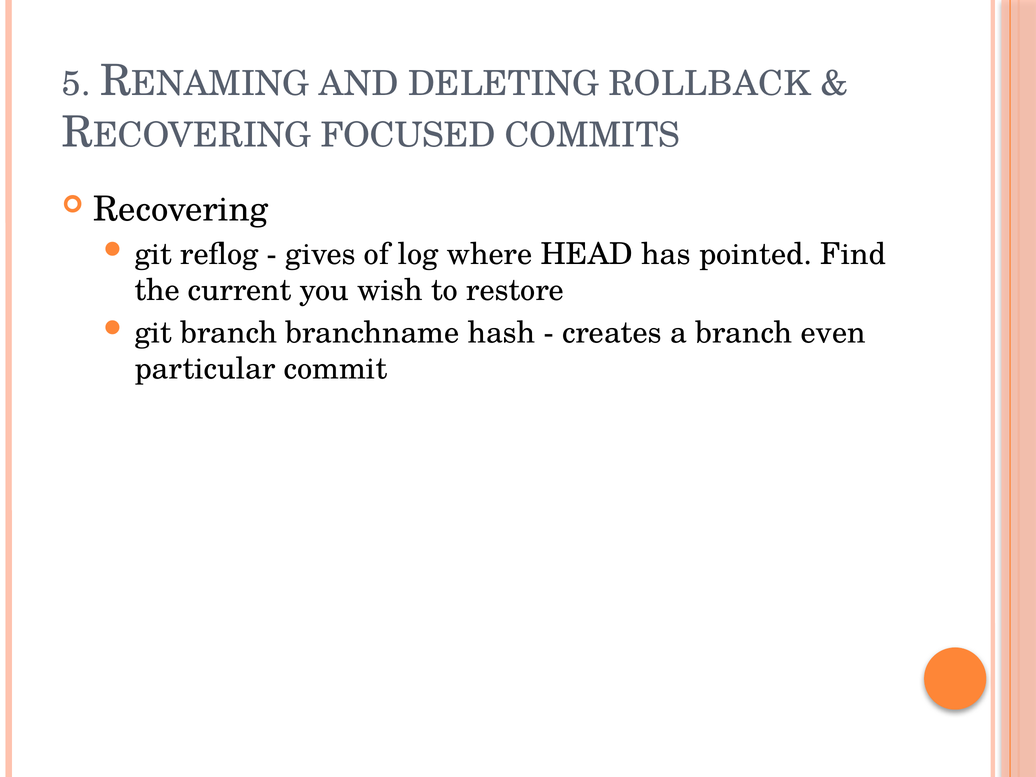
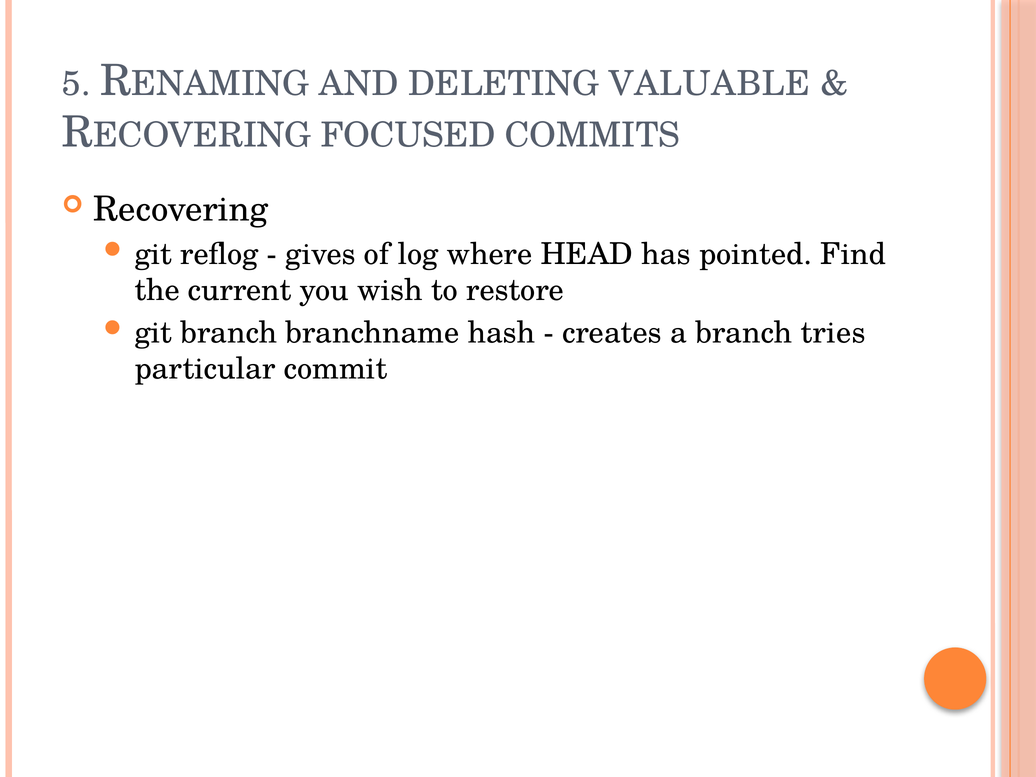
ROLLBACK: ROLLBACK -> VALUABLE
even: even -> tries
